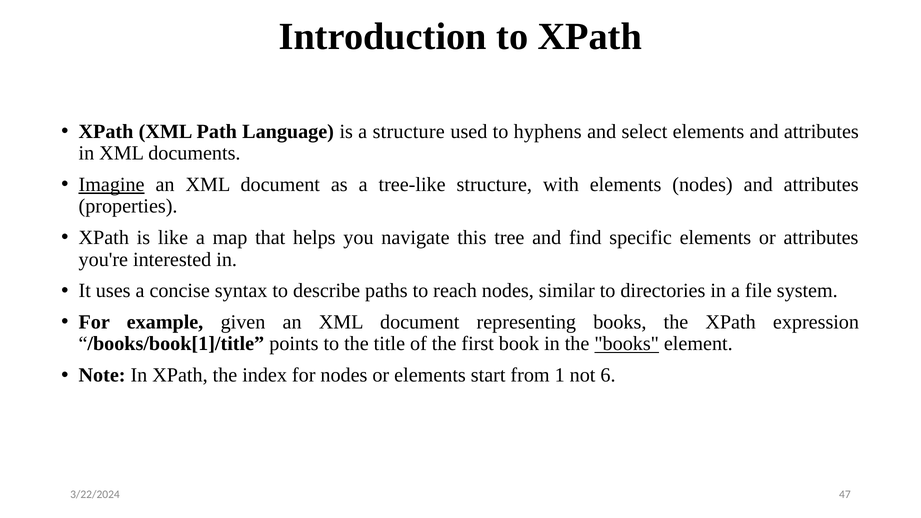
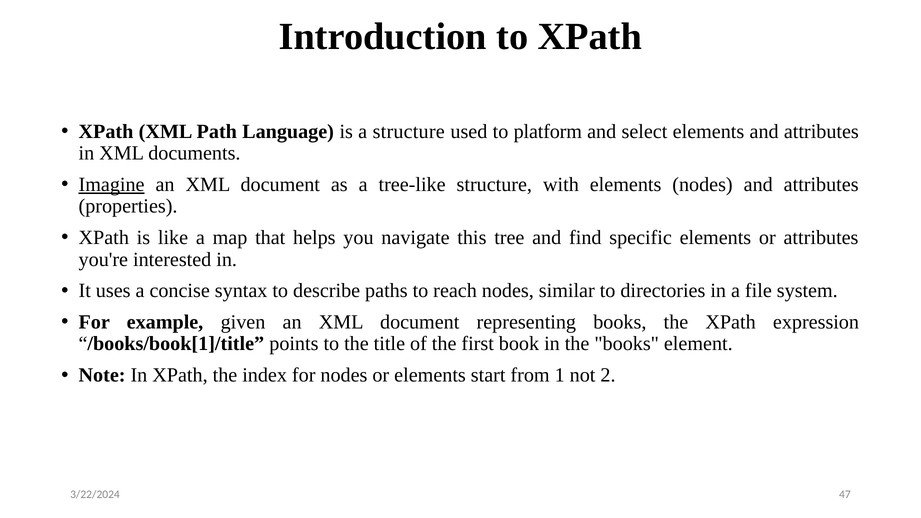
hyphens: hyphens -> platform
books at (627, 344) underline: present -> none
6: 6 -> 2
